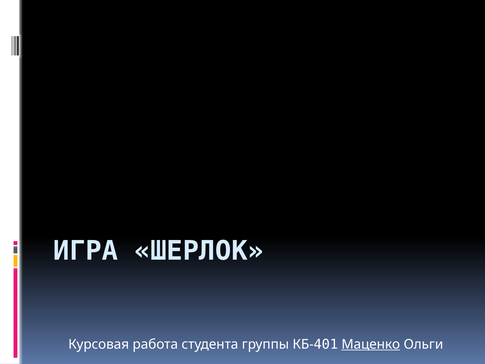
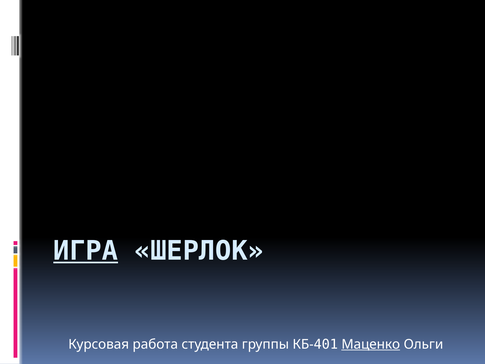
ИГРА underline: none -> present
